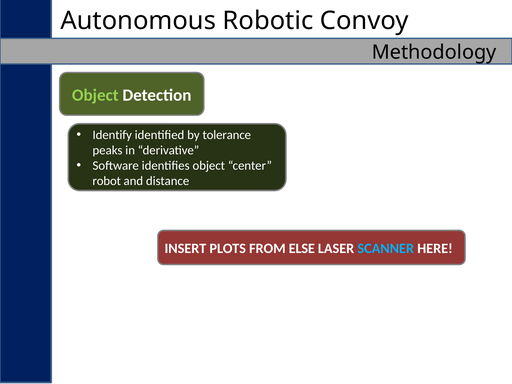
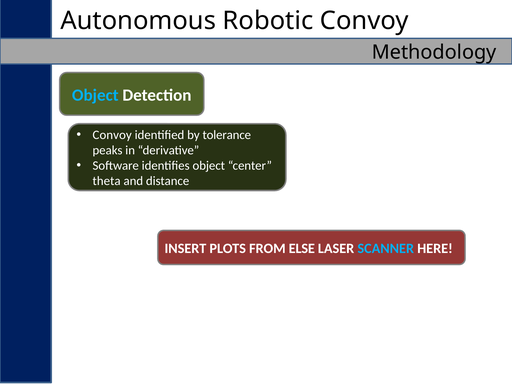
Object at (95, 95) colour: light green -> light blue
Identify at (112, 135): Identify -> Convoy
robot: robot -> theta
